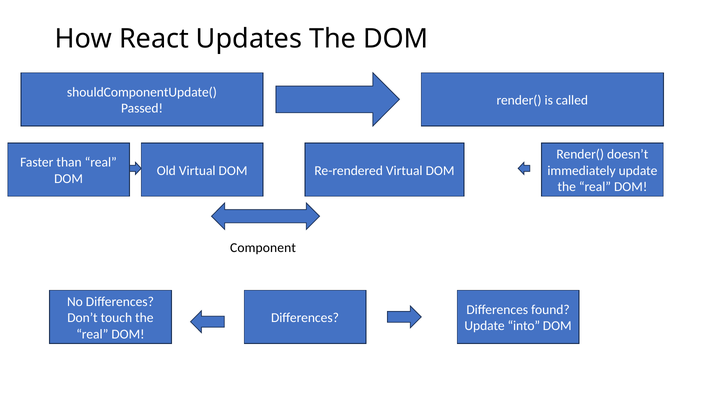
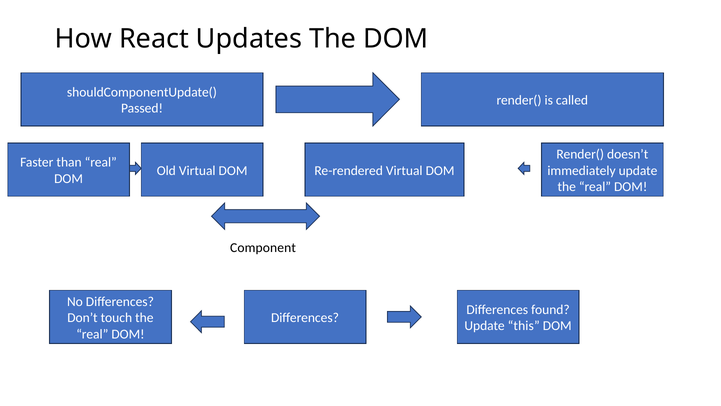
into: into -> this
